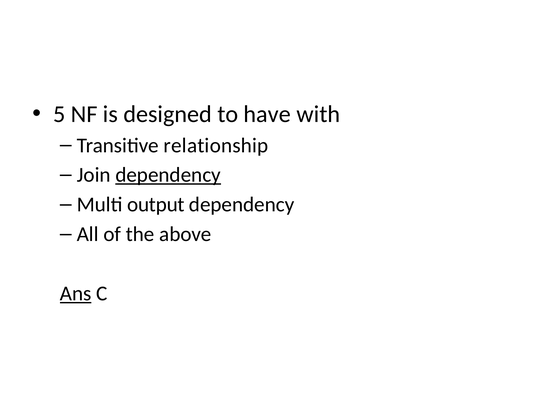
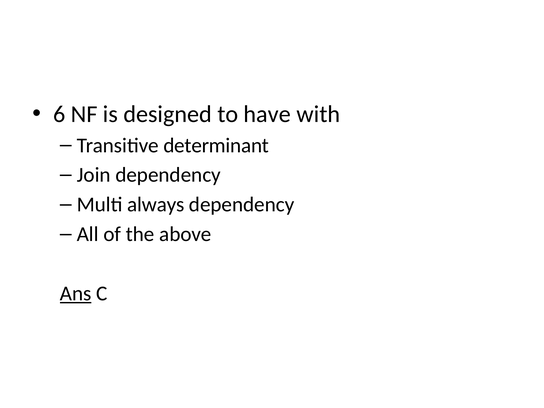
5: 5 -> 6
relationship: relationship -> determinant
dependency at (168, 175) underline: present -> none
output: output -> always
